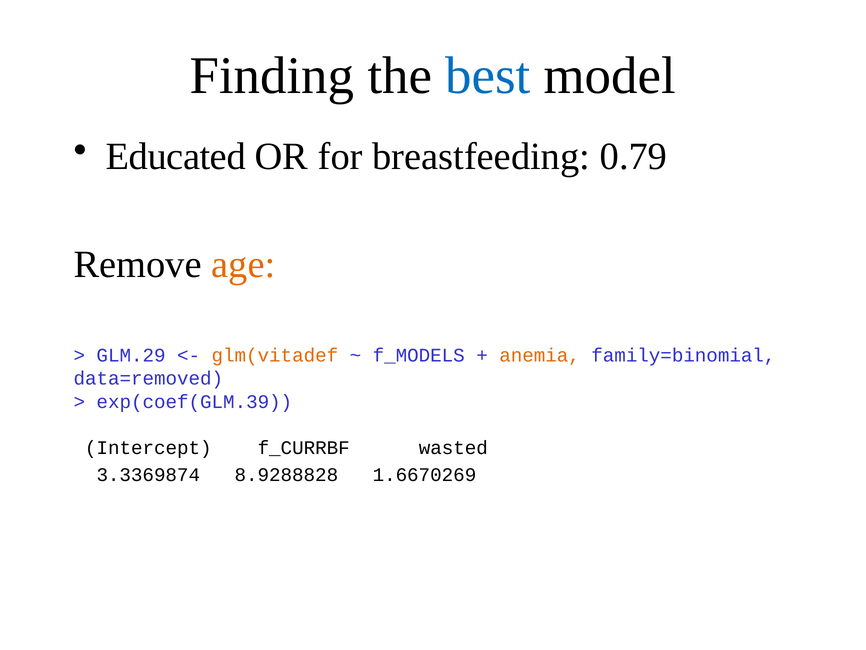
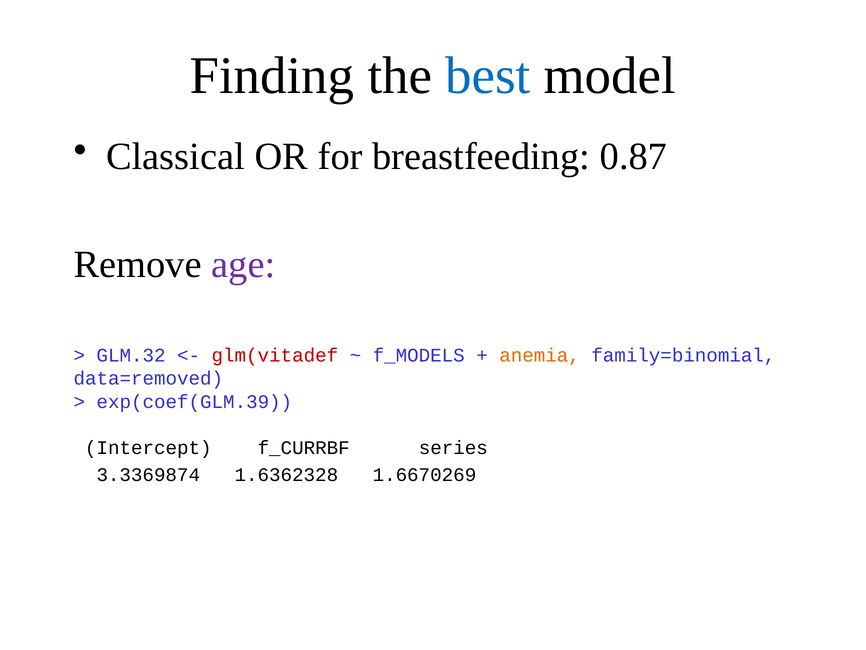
Educated: Educated -> Classical
0.79: 0.79 -> 0.87
age colour: orange -> purple
GLM.29: GLM.29 -> GLM.32
glm(vitadef colour: orange -> red
wasted: wasted -> series
8.9288828: 8.9288828 -> 1.6362328
